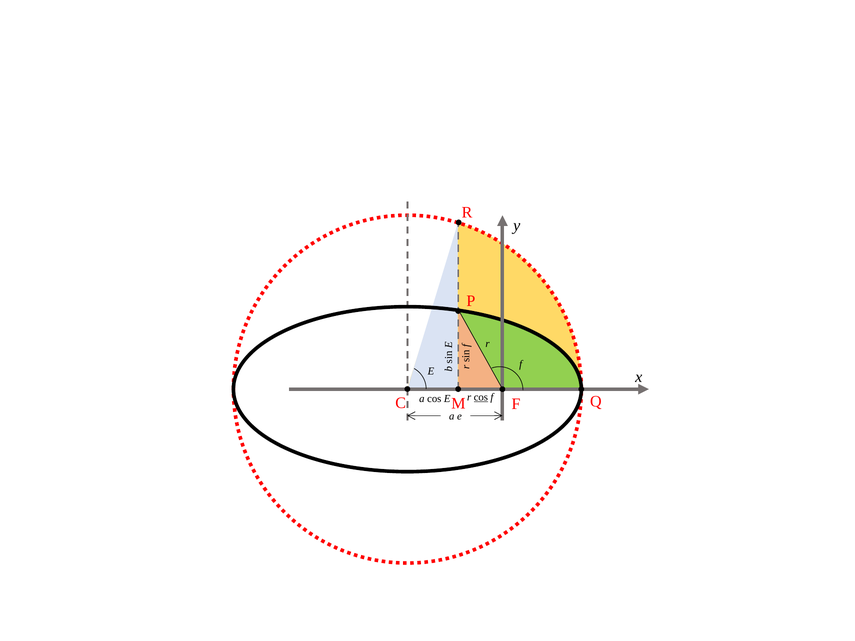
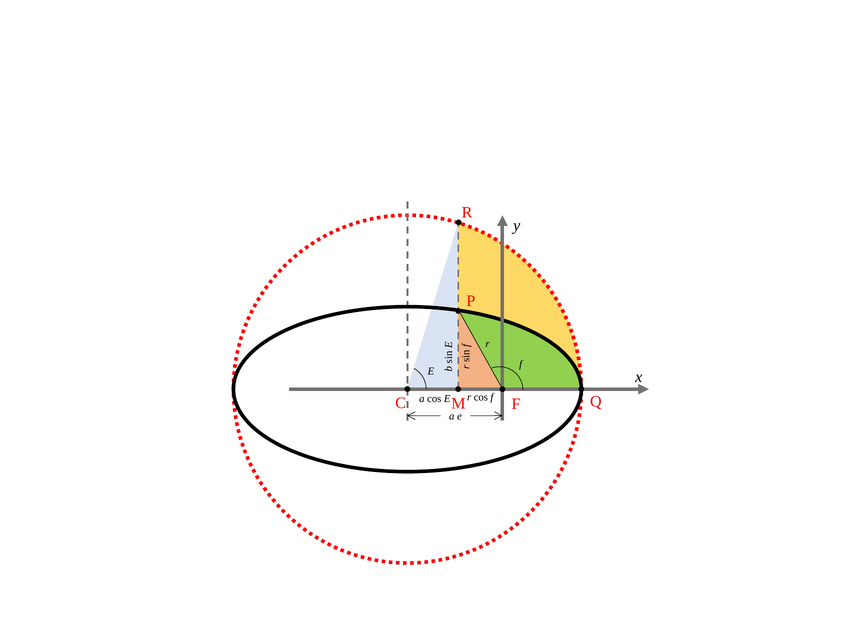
cos at (481, 397) underline: present -> none
